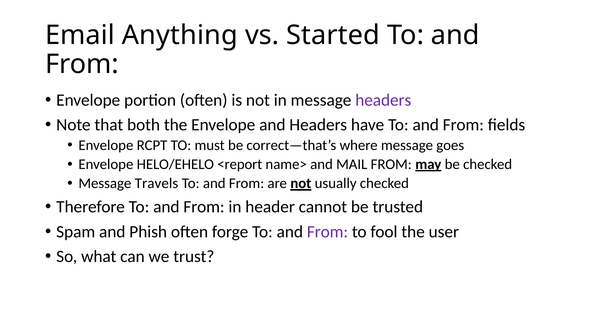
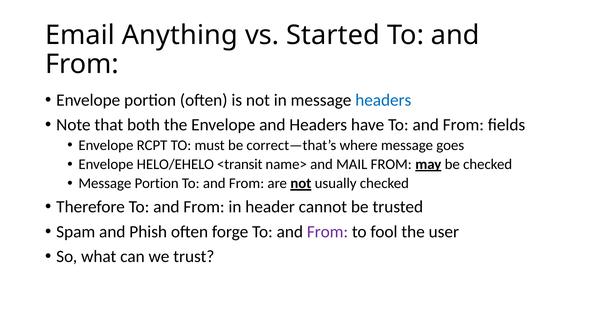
headers at (383, 100) colour: purple -> blue
<report: <report -> <transit
Message Travels: Travels -> Portion
